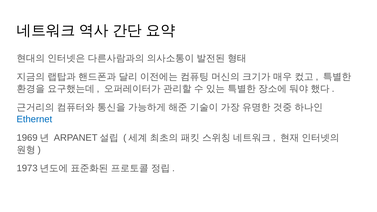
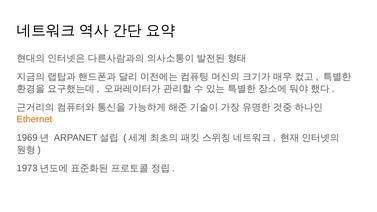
Ethernet colour: blue -> orange
